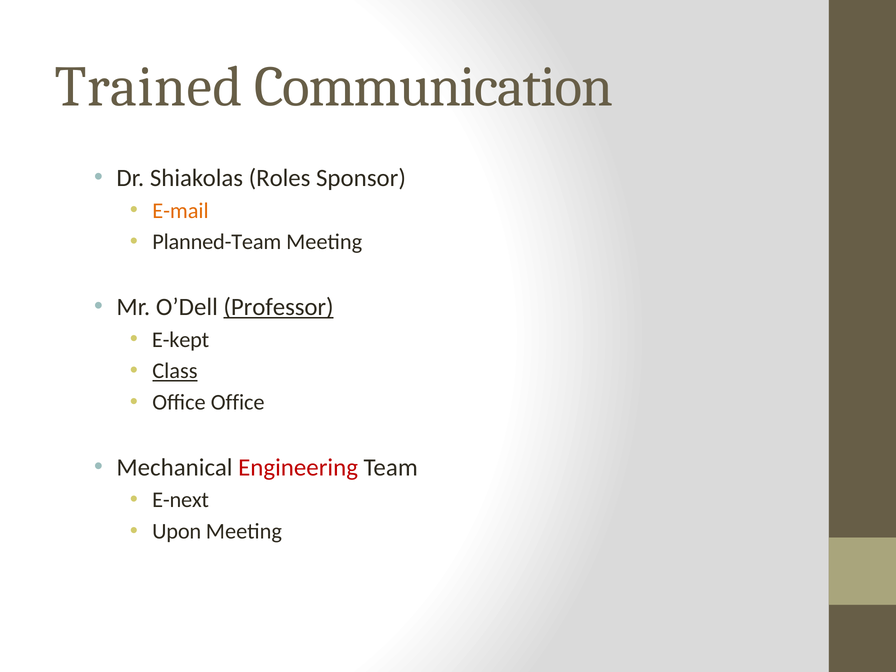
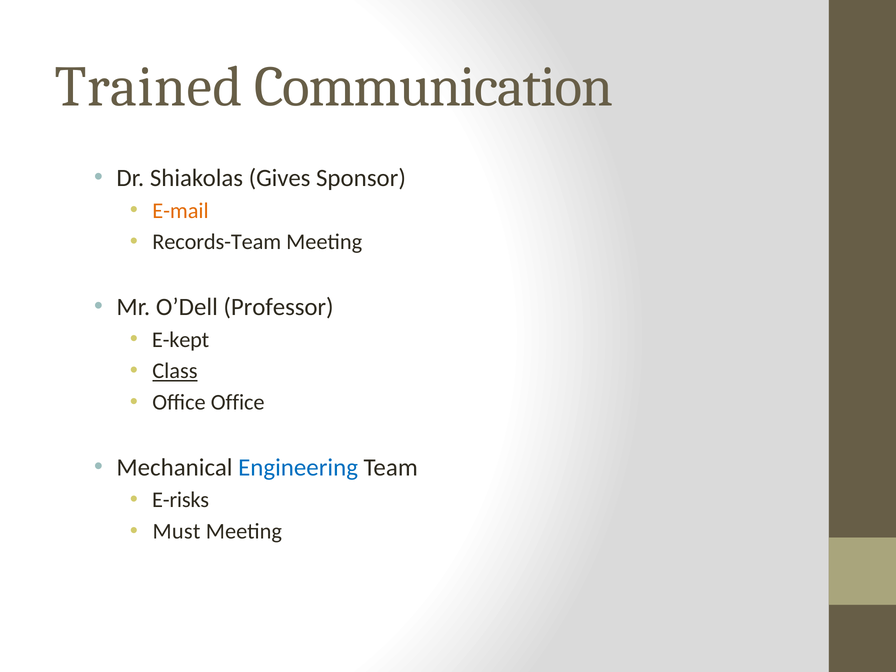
Roles: Roles -> Gives
Planned-Team: Planned-Team -> Records-Team
Professor underline: present -> none
Engineering colour: red -> blue
E-next: E-next -> E-risks
Upon: Upon -> Must
